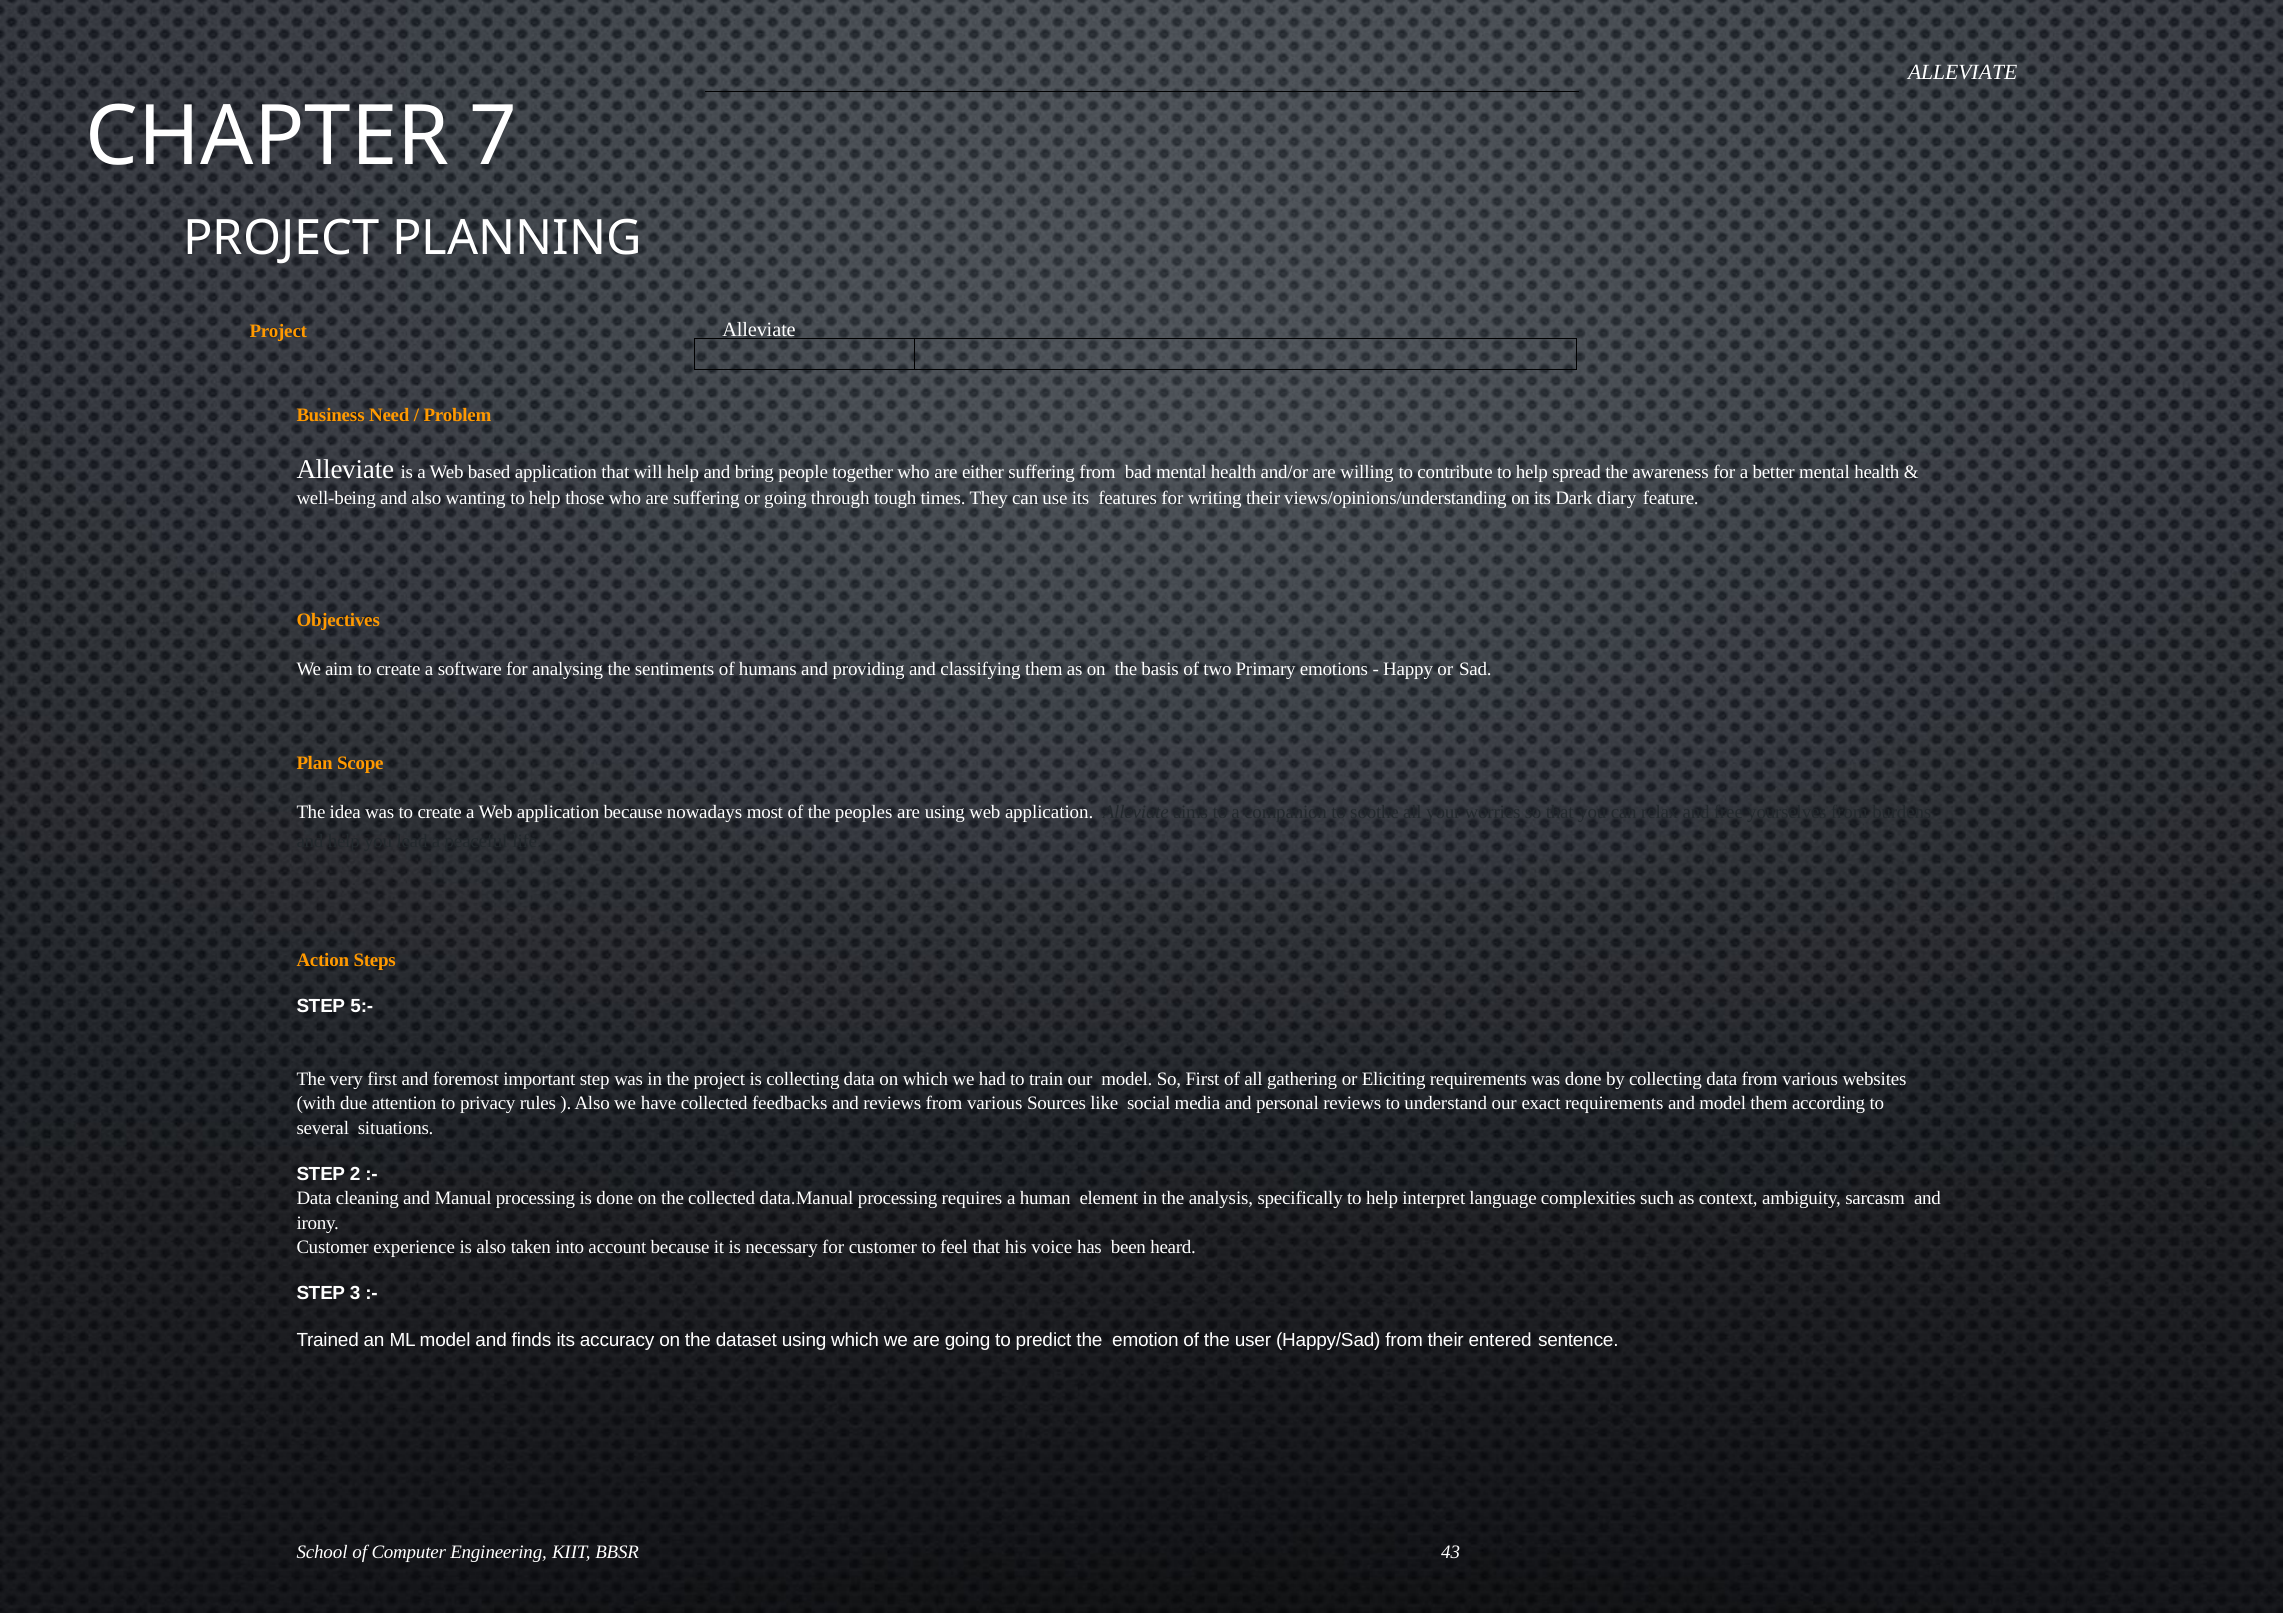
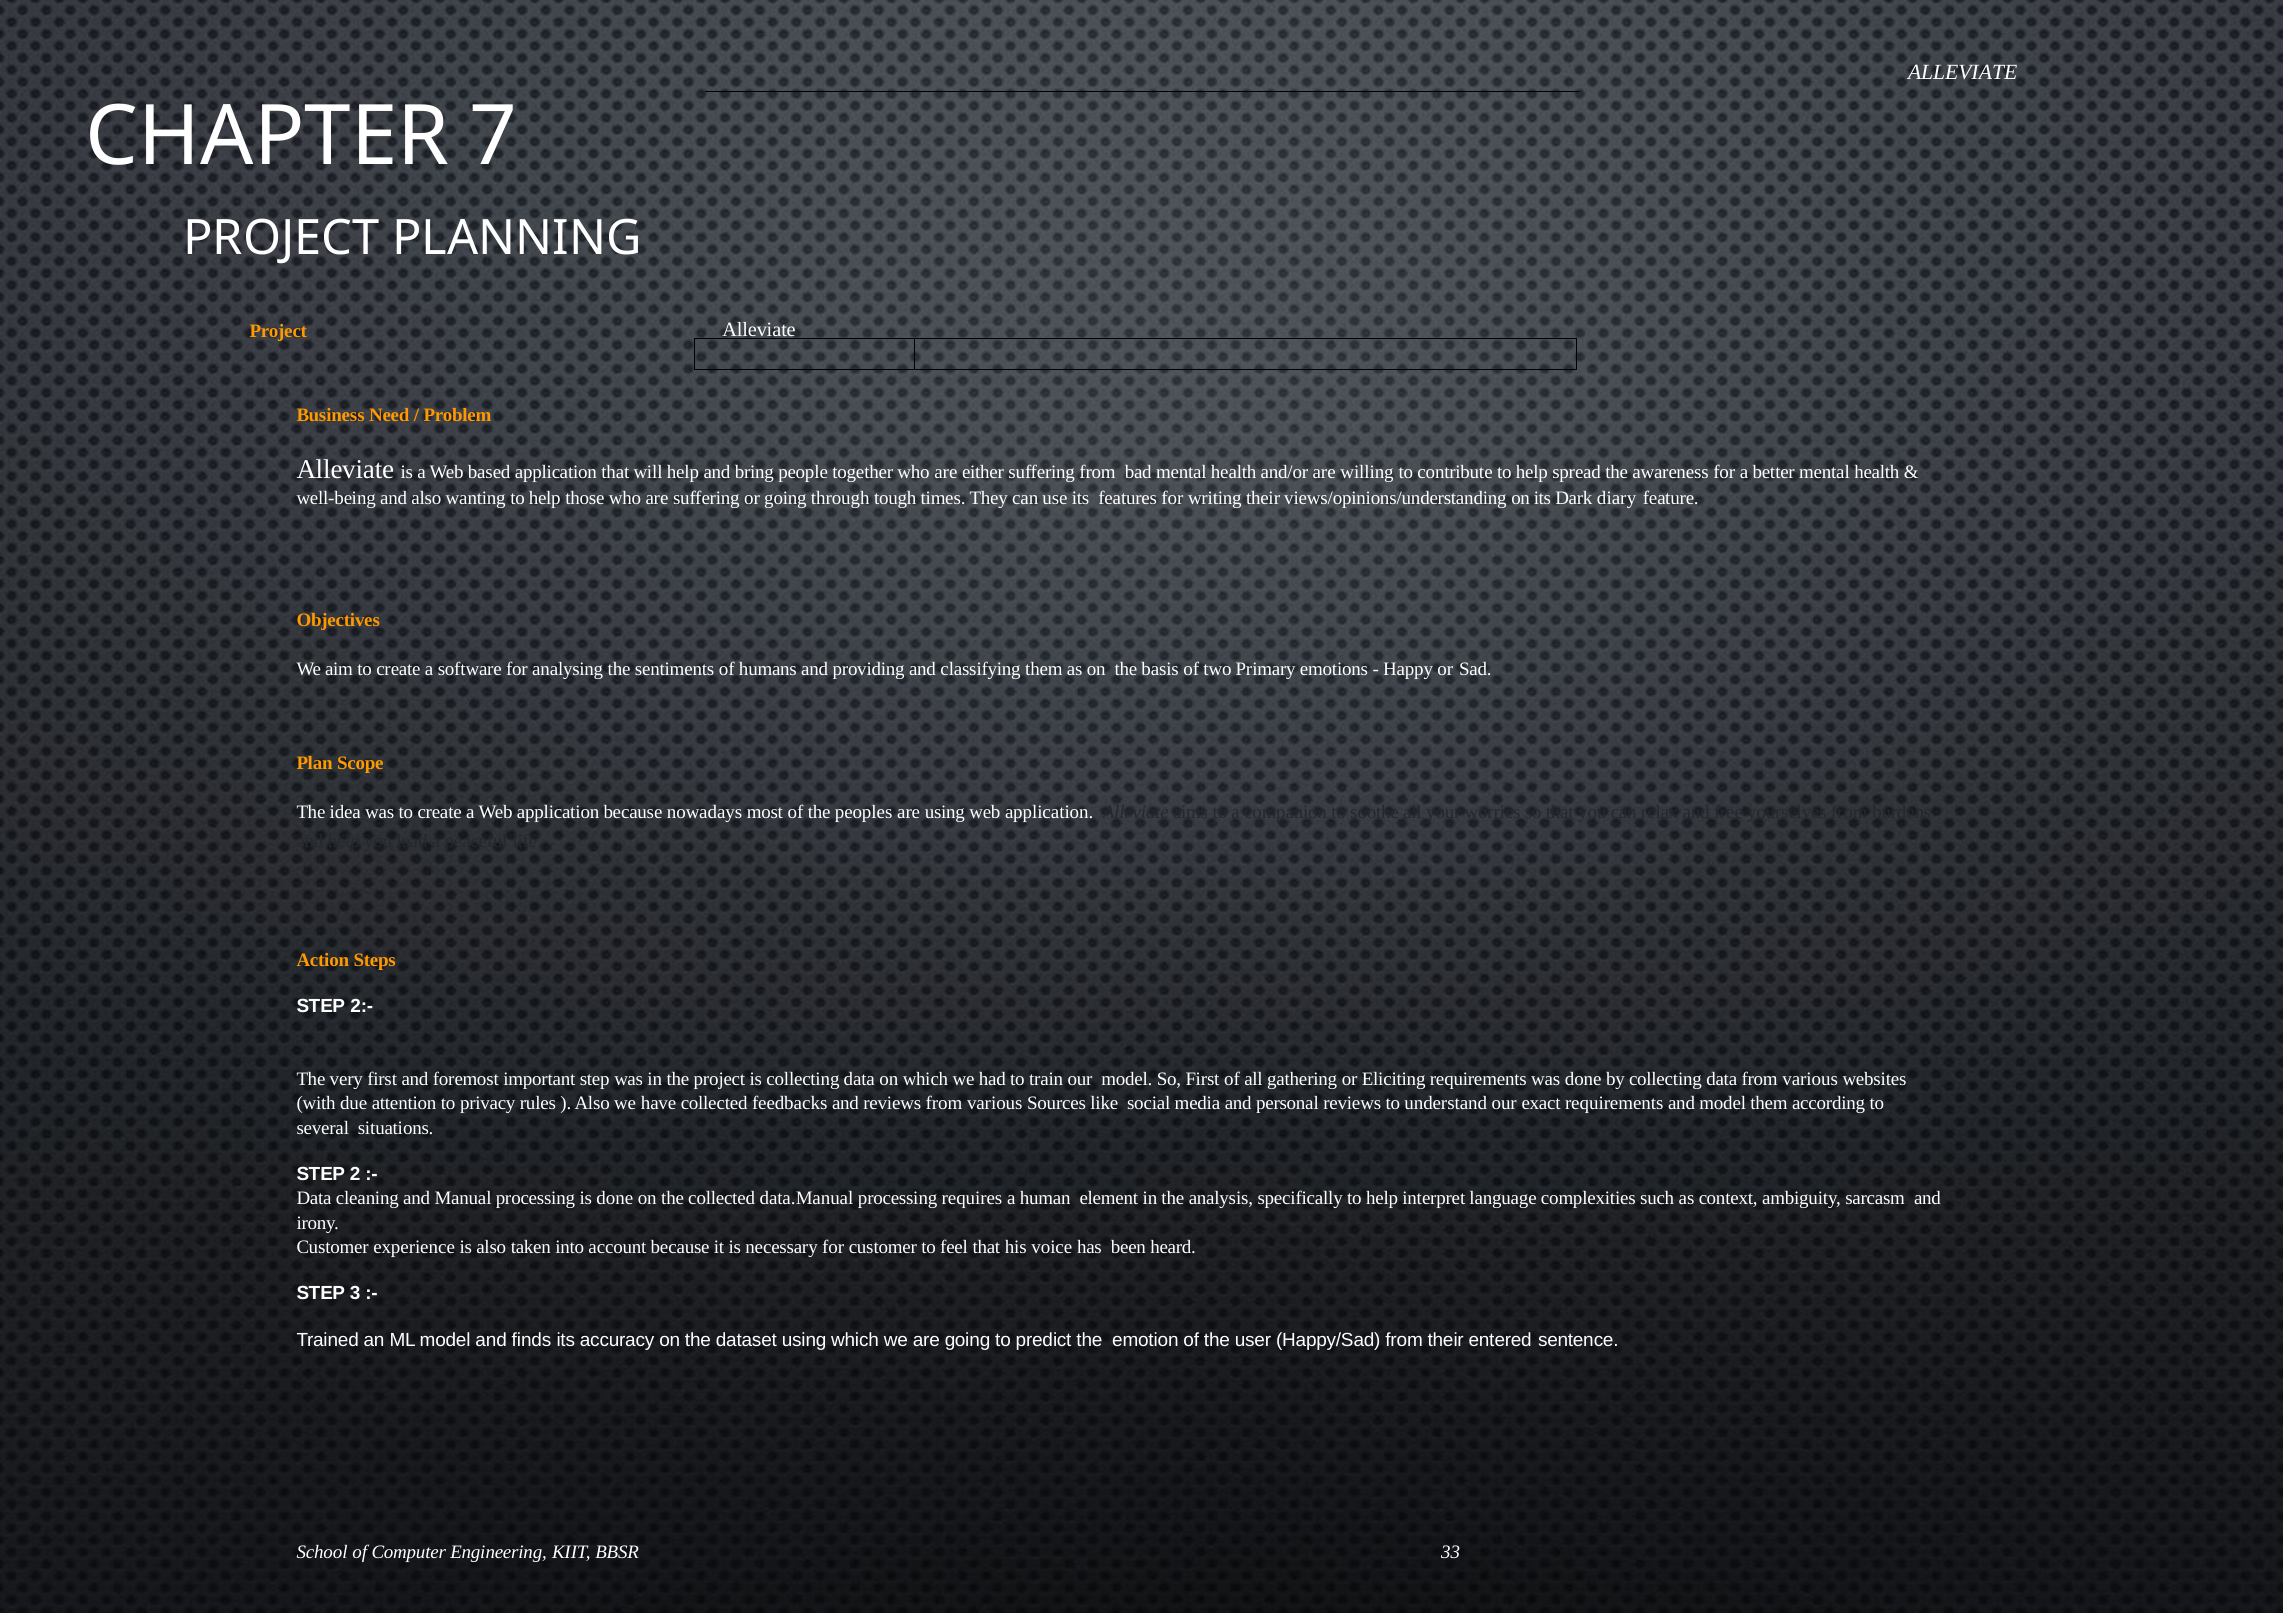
5:-: 5:- -> 2:-
43: 43 -> 33
